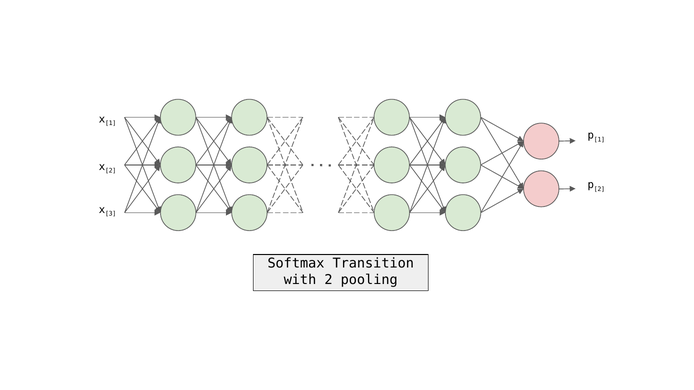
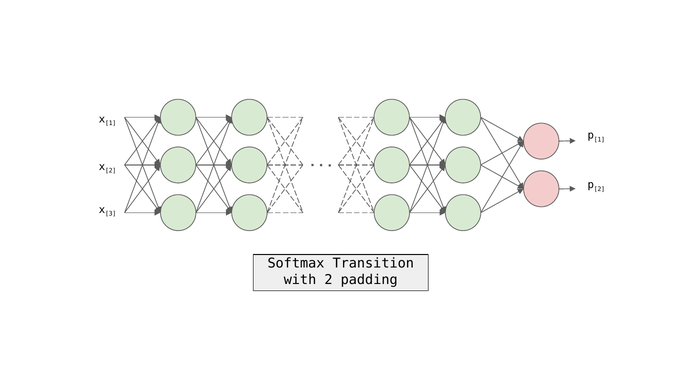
pooling: pooling -> padding
